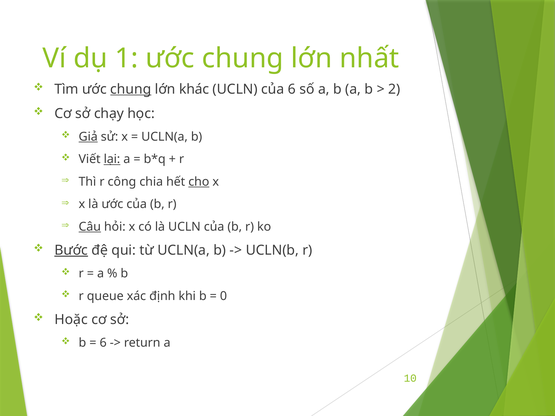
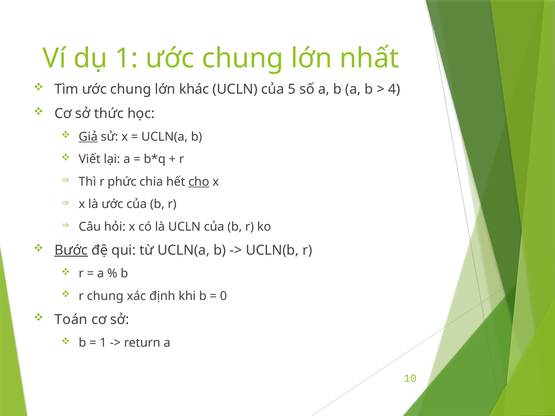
chung at (131, 89) underline: present -> none
của 6: 6 -> 5
2: 2 -> 4
chạy: chạy -> thức
lại underline: present -> none
công: công -> phức
Câu underline: present -> none
r queue: queue -> chung
Hoặc: Hoặc -> Toán
6 at (103, 343): 6 -> 1
